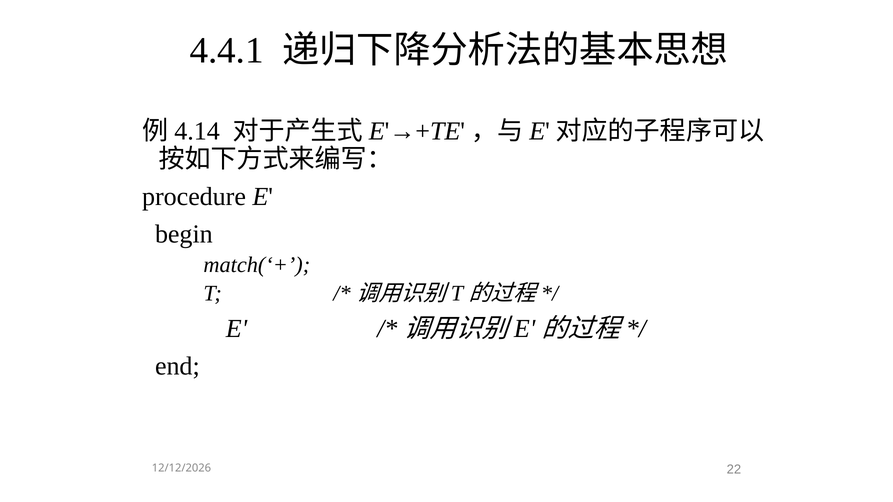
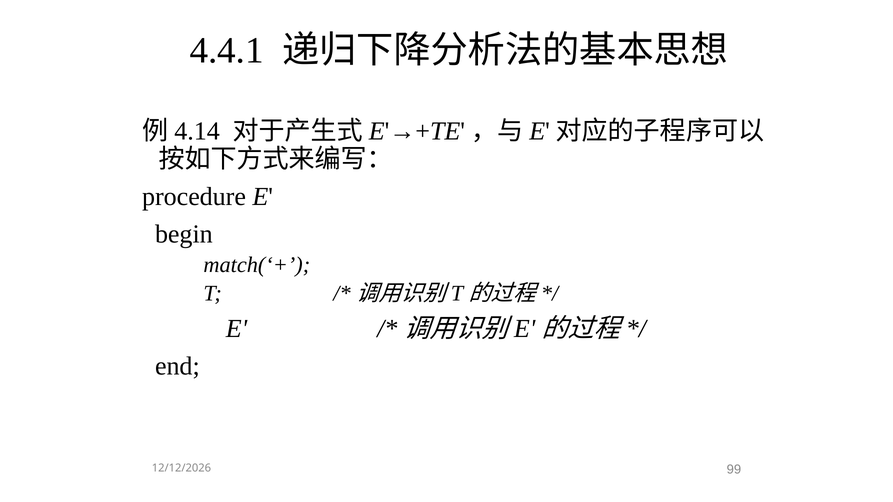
22: 22 -> 99
